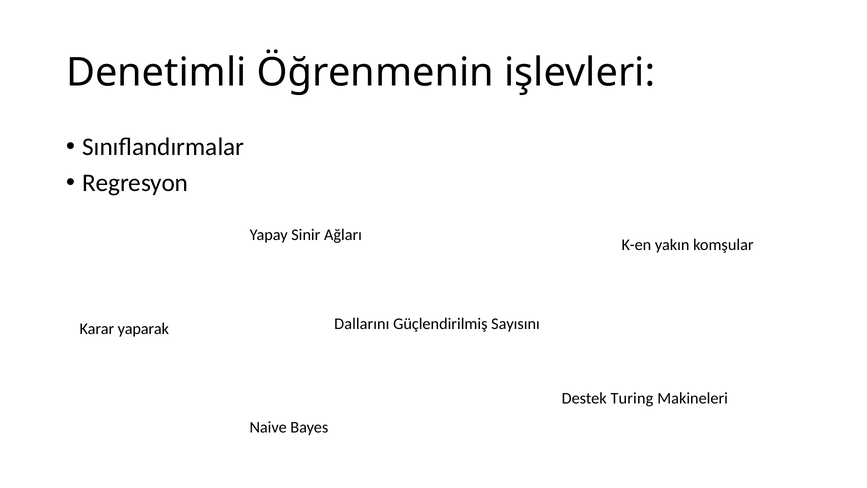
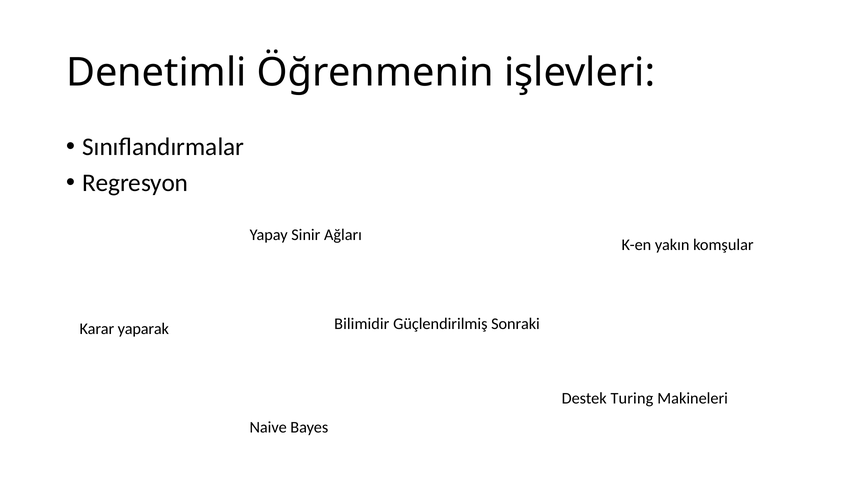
Dallarını: Dallarını -> Bilimidir
Sayısını: Sayısını -> Sonraki
